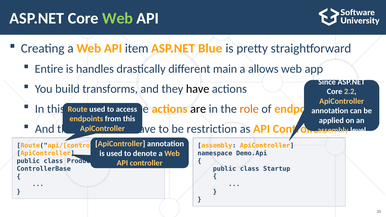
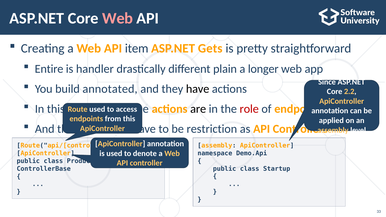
Web at (118, 18) colour: light green -> pink
Blue: Blue -> Gets
handles: handles -> handler
main: main -> plain
allows: allows -> longer
transforms: transforms -> annotated
role colour: orange -> red
